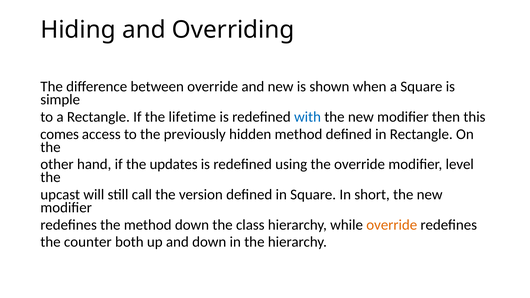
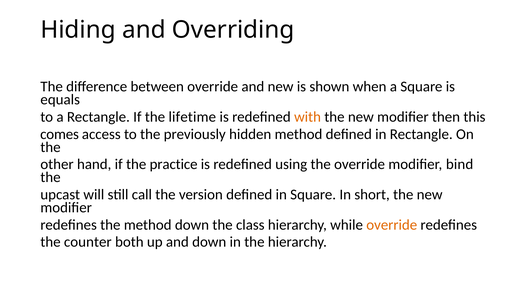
simple: simple -> equals
with colour: blue -> orange
updates: updates -> practice
level: level -> bind
